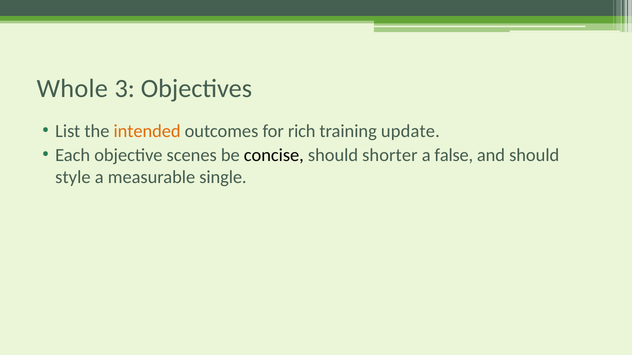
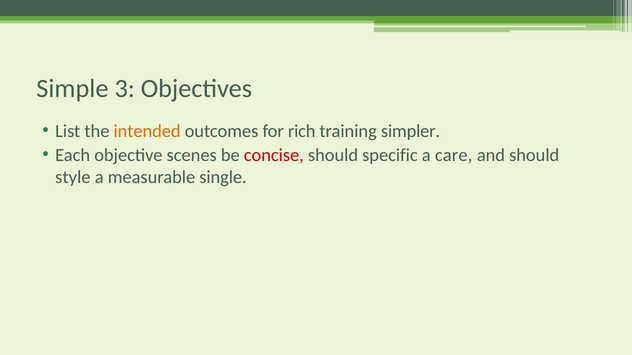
Whole: Whole -> Simple
update: update -> simpler
concise colour: black -> red
shorter: shorter -> specific
false: false -> care
